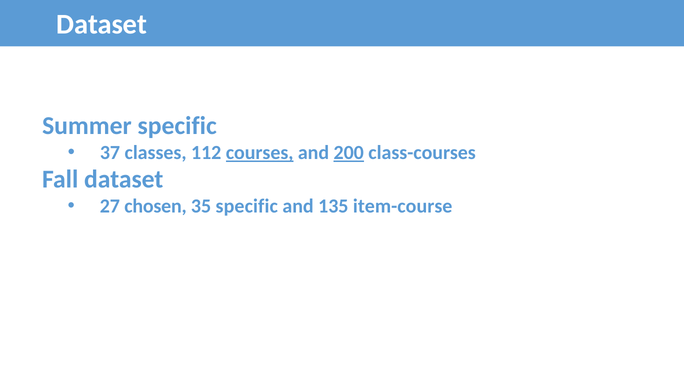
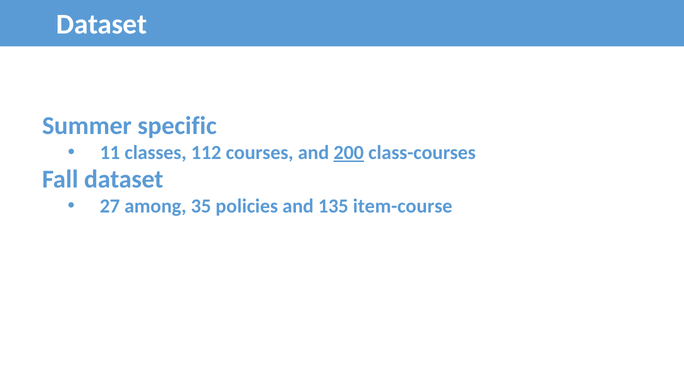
37: 37 -> 11
courses underline: present -> none
chosen: chosen -> among
35 specific: specific -> policies
